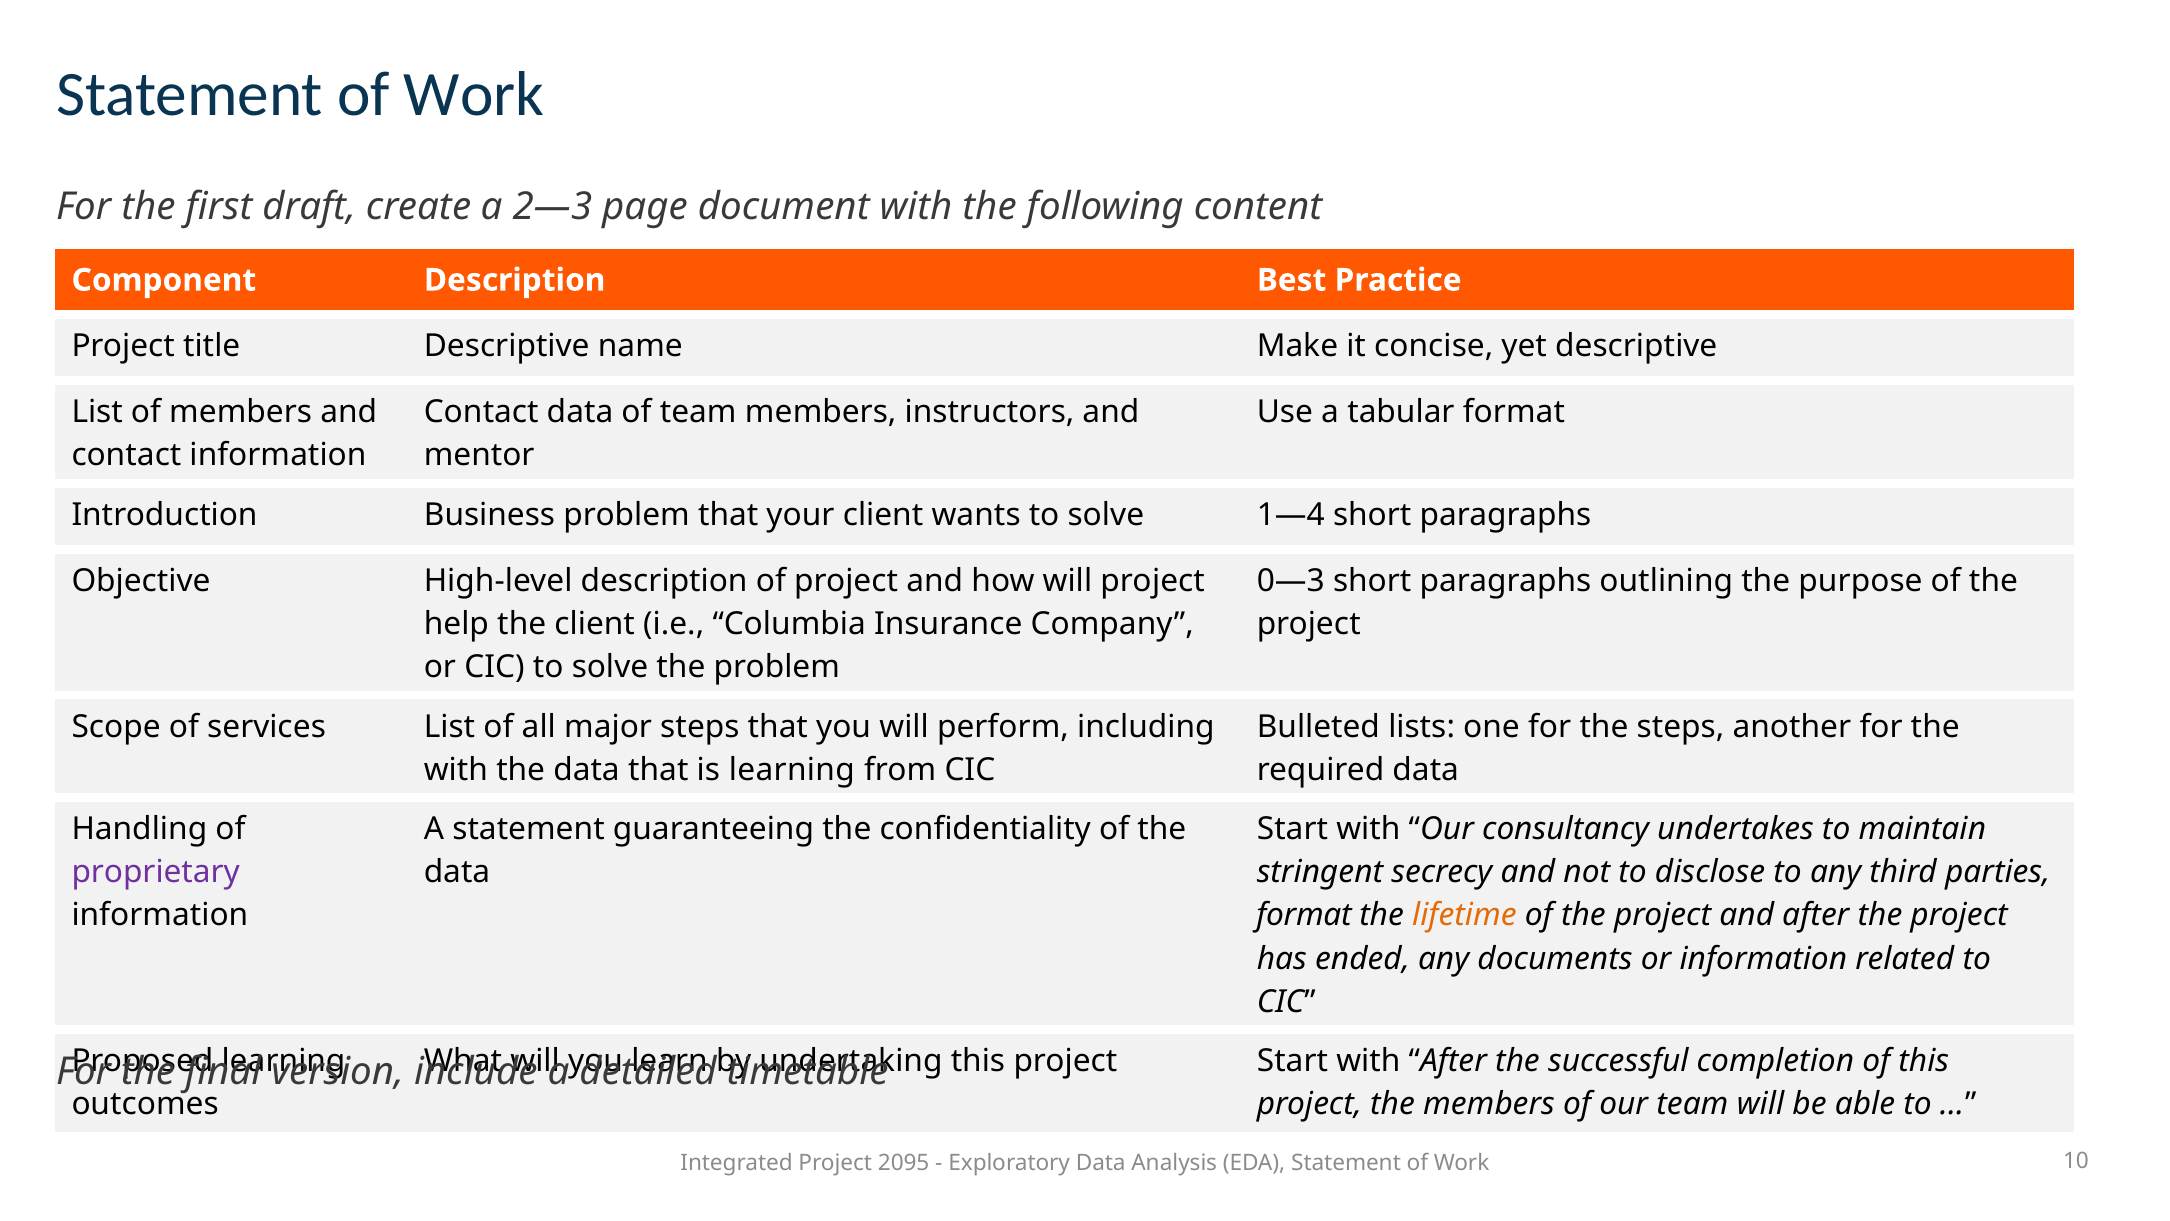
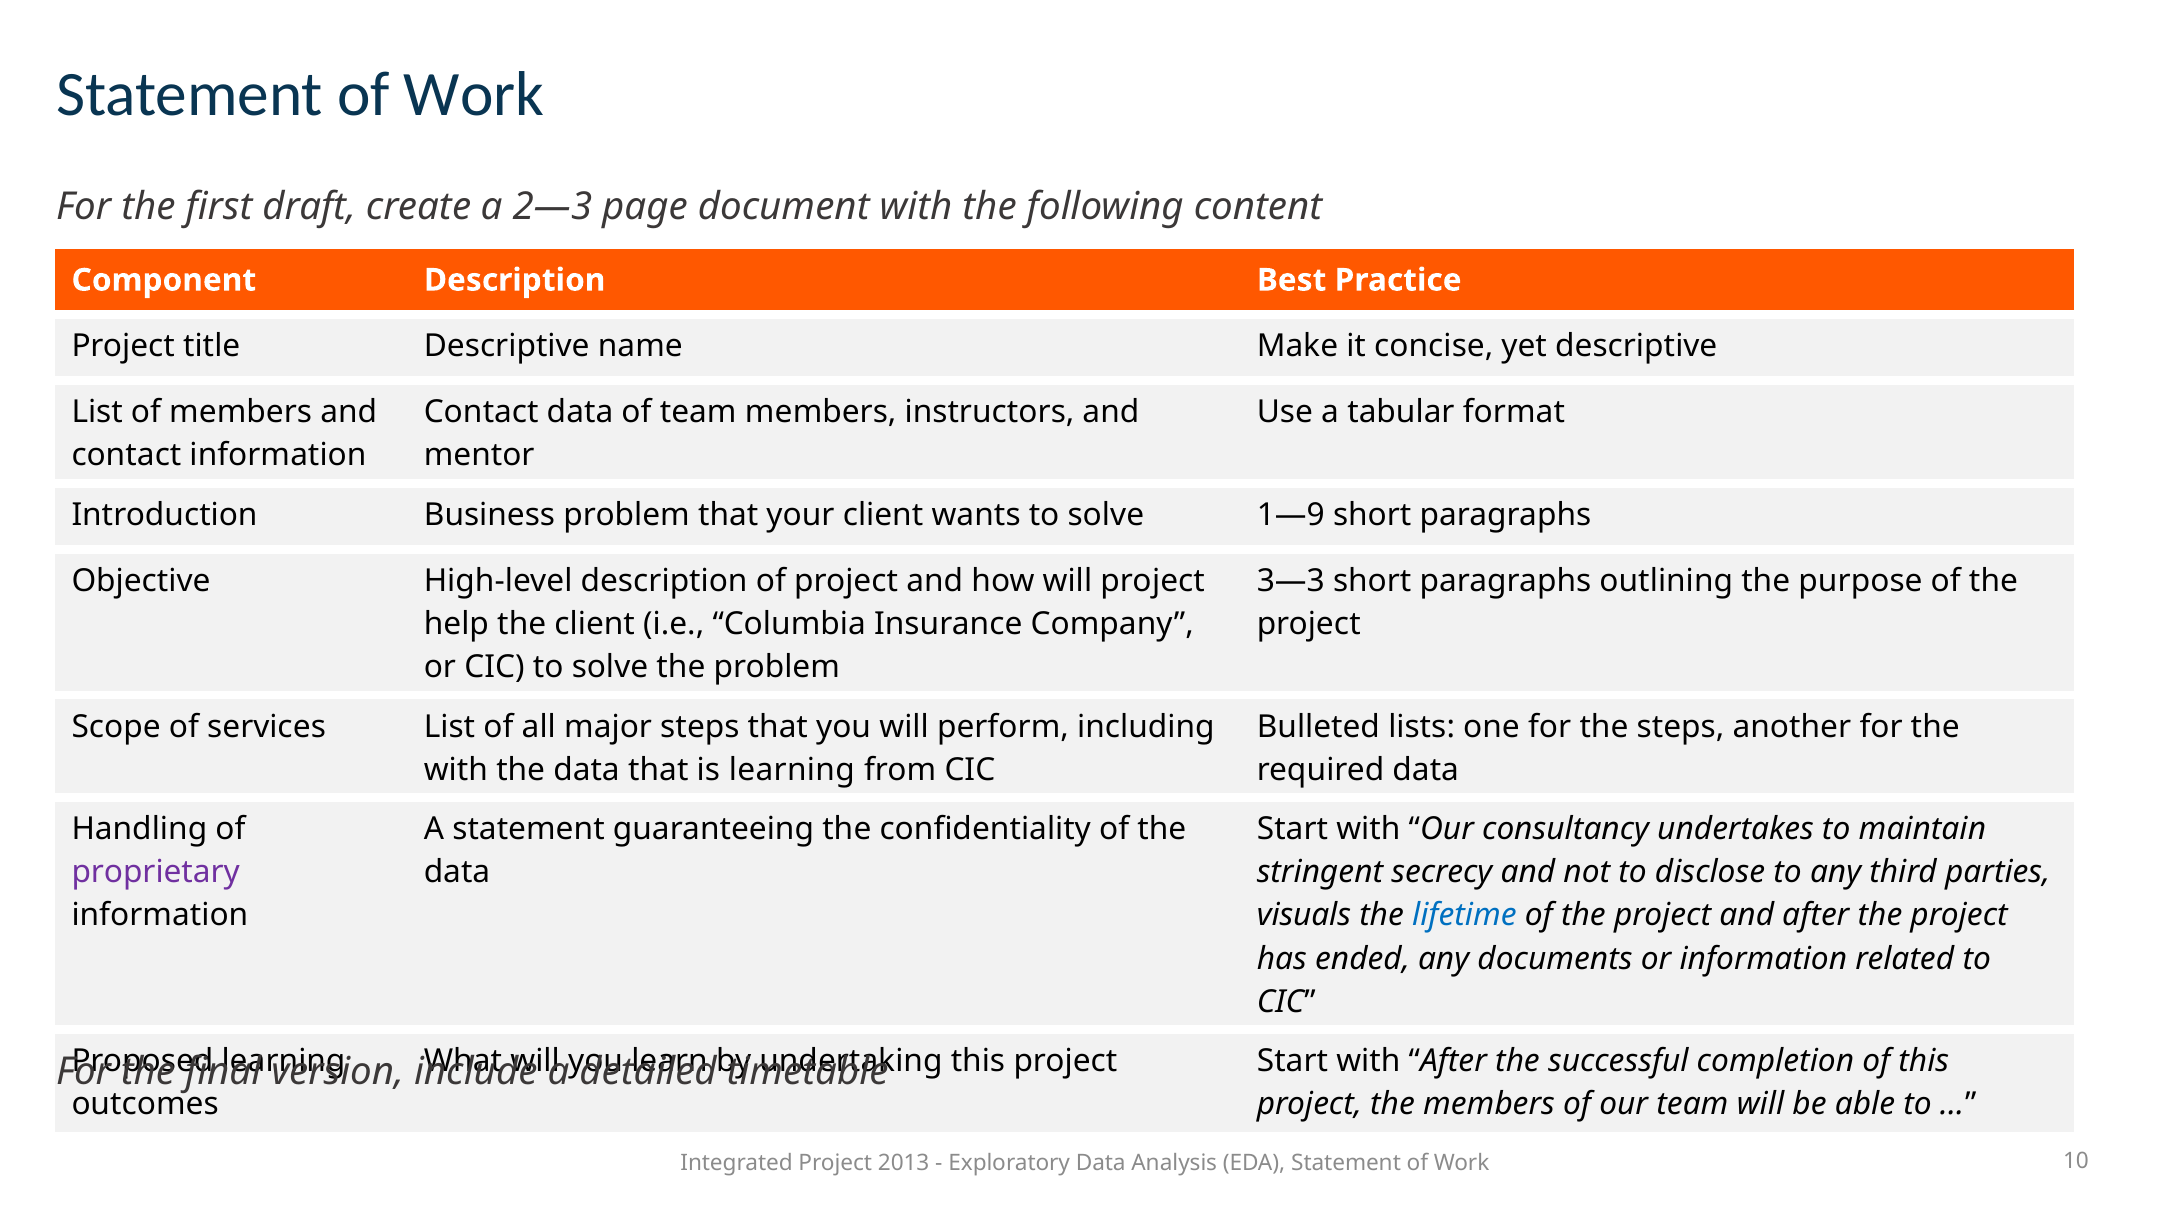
1—4: 1—4 -> 1—9
0—3: 0—3 -> 3—3
format at (1304, 915): format -> visuals
lifetime colour: orange -> blue
2095: 2095 -> 2013
